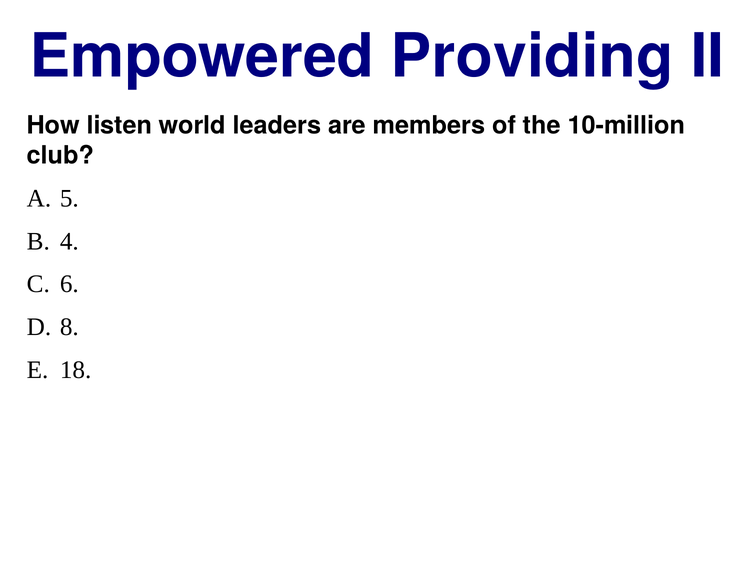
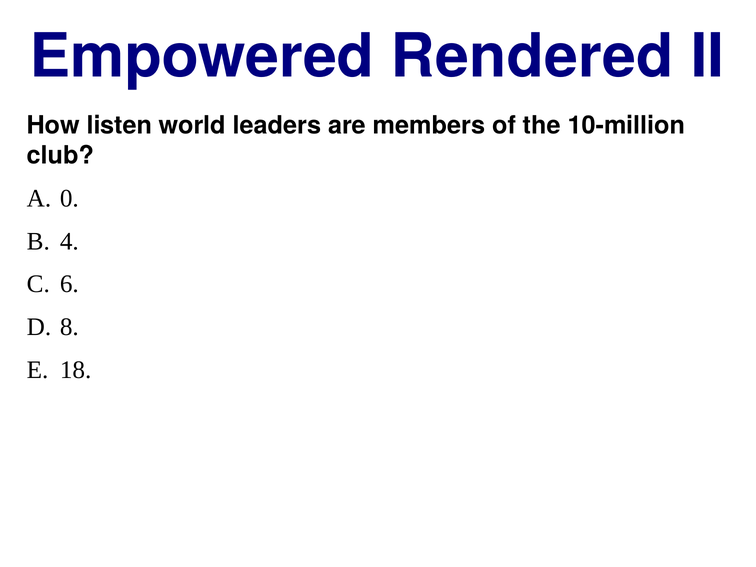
Providing: Providing -> Rendered
5: 5 -> 0
